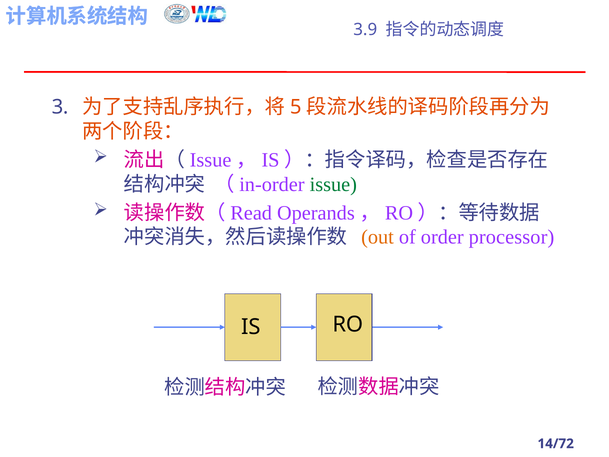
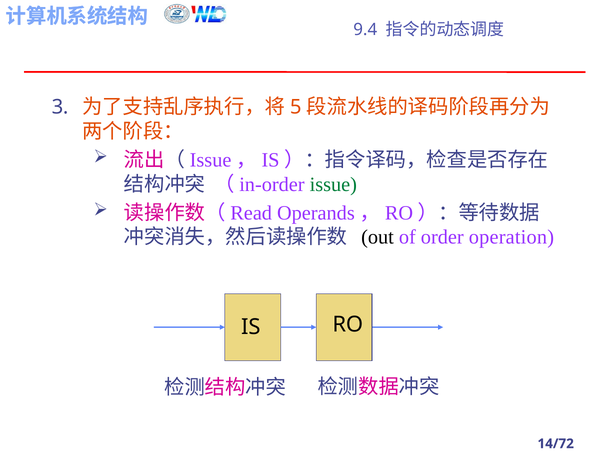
3.9: 3.9 -> 9.4
out colour: orange -> black
processor: processor -> operation
